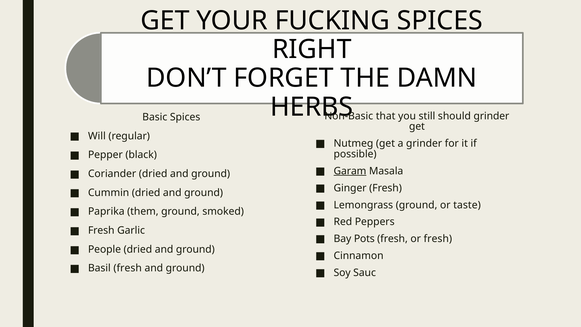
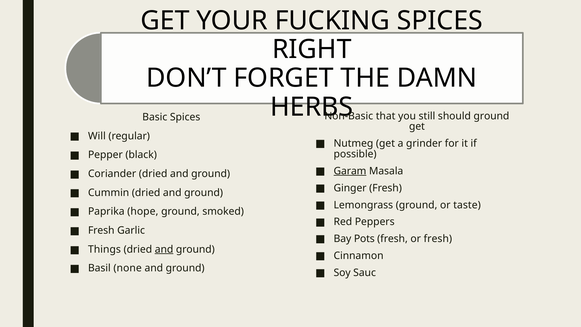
should grinder: grinder -> ground
them: them -> hope
People: People -> Things
and at (164, 249) underline: none -> present
Basil fresh: fresh -> none
